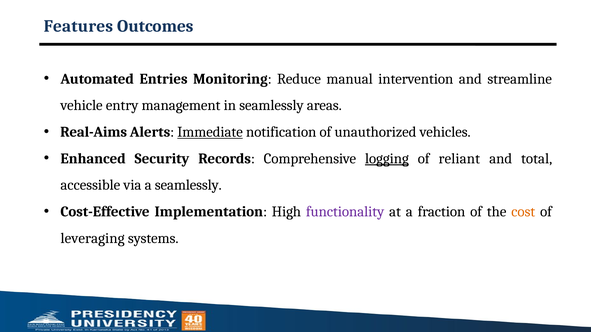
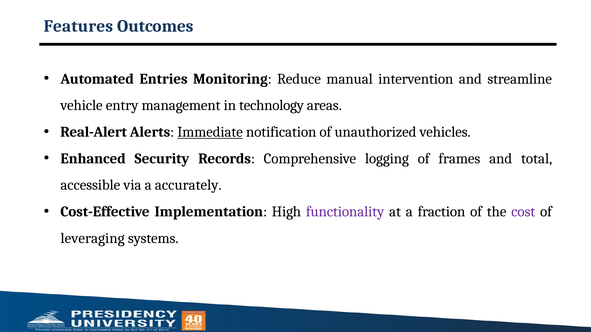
in seamlessly: seamlessly -> technology
Real-Aims: Real-Aims -> Real-Alert
logging underline: present -> none
reliant: reliant -> frames
a seamlessly: seamlessly -> accurately
cost colour: orange -> purple
